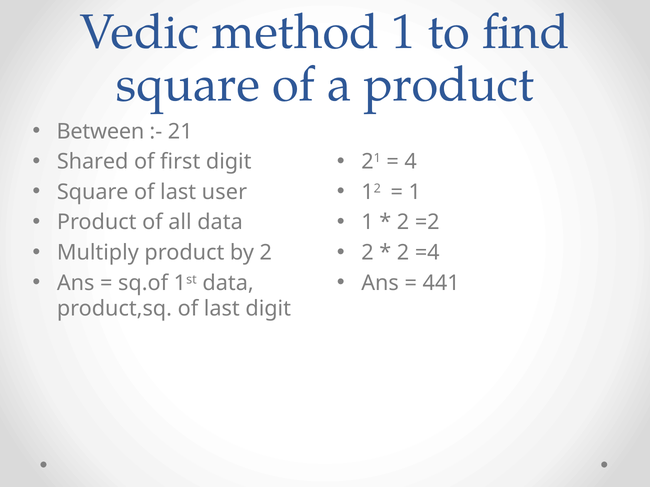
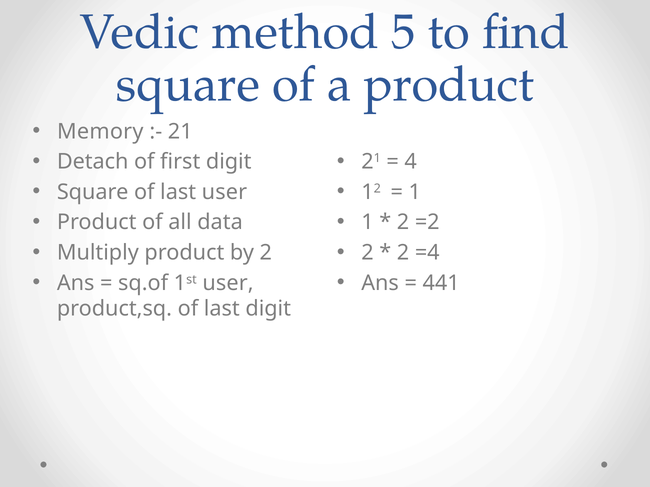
method 1: 1 -> 5
Between: Between -> Memory
Shared: Shared -> Detach
1st data: data -> user
